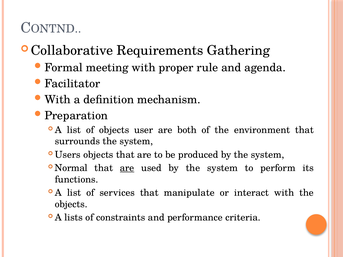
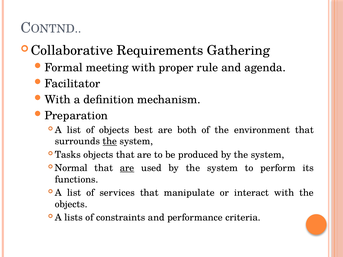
user: user -> best
the at (110, 141) underline: none -> present
Users: Users -> Tasks
